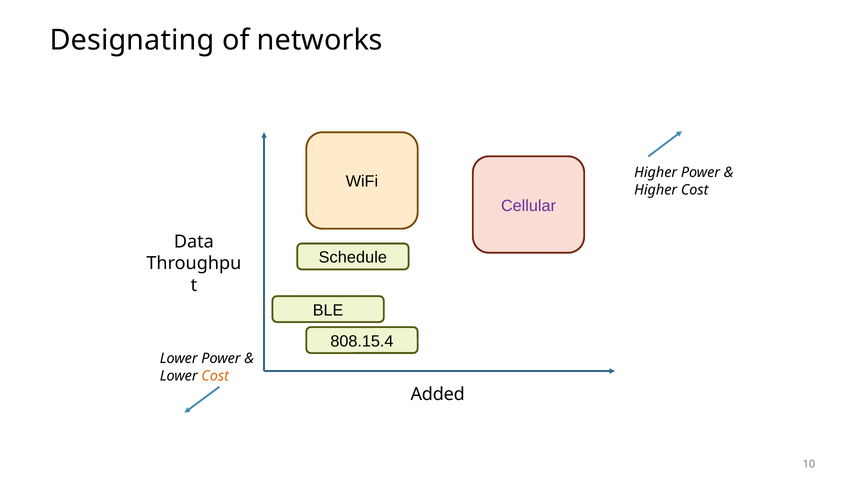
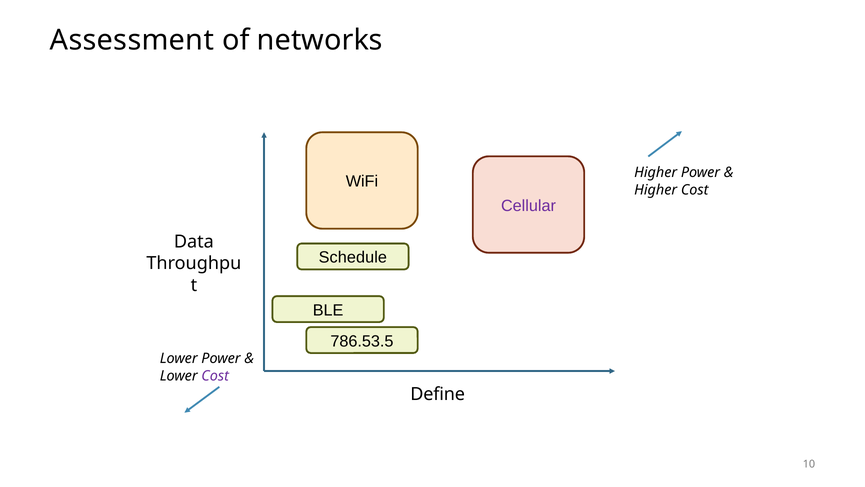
Designating: Designating -> Assessment
808.15.4: 808.15.4 -> 786.53.5
Cost at (215, 376) colour: orange -> purple
Added: Added -> Define
